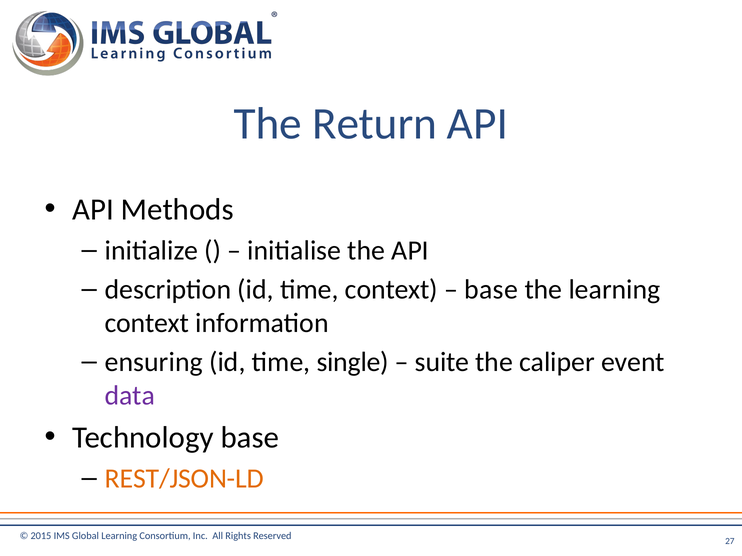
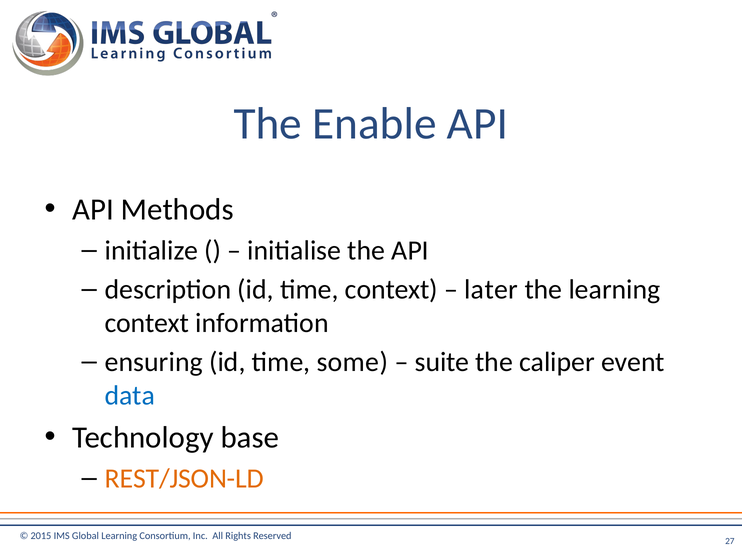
Return: Return -> Enable
base at (491, 290): base -> later
single: single -> some
data colour: purple -> blue
